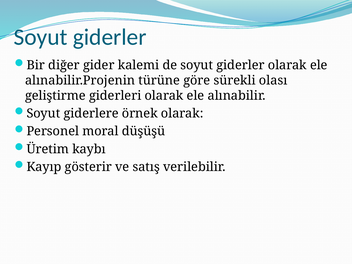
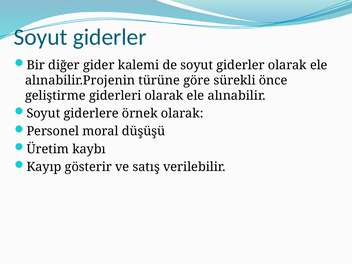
olası: olası -> önce
